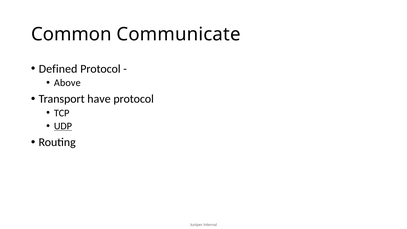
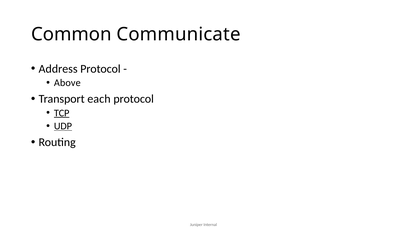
Defined: Defined -> Address
have: have -> each
TCP underline: none -> present
